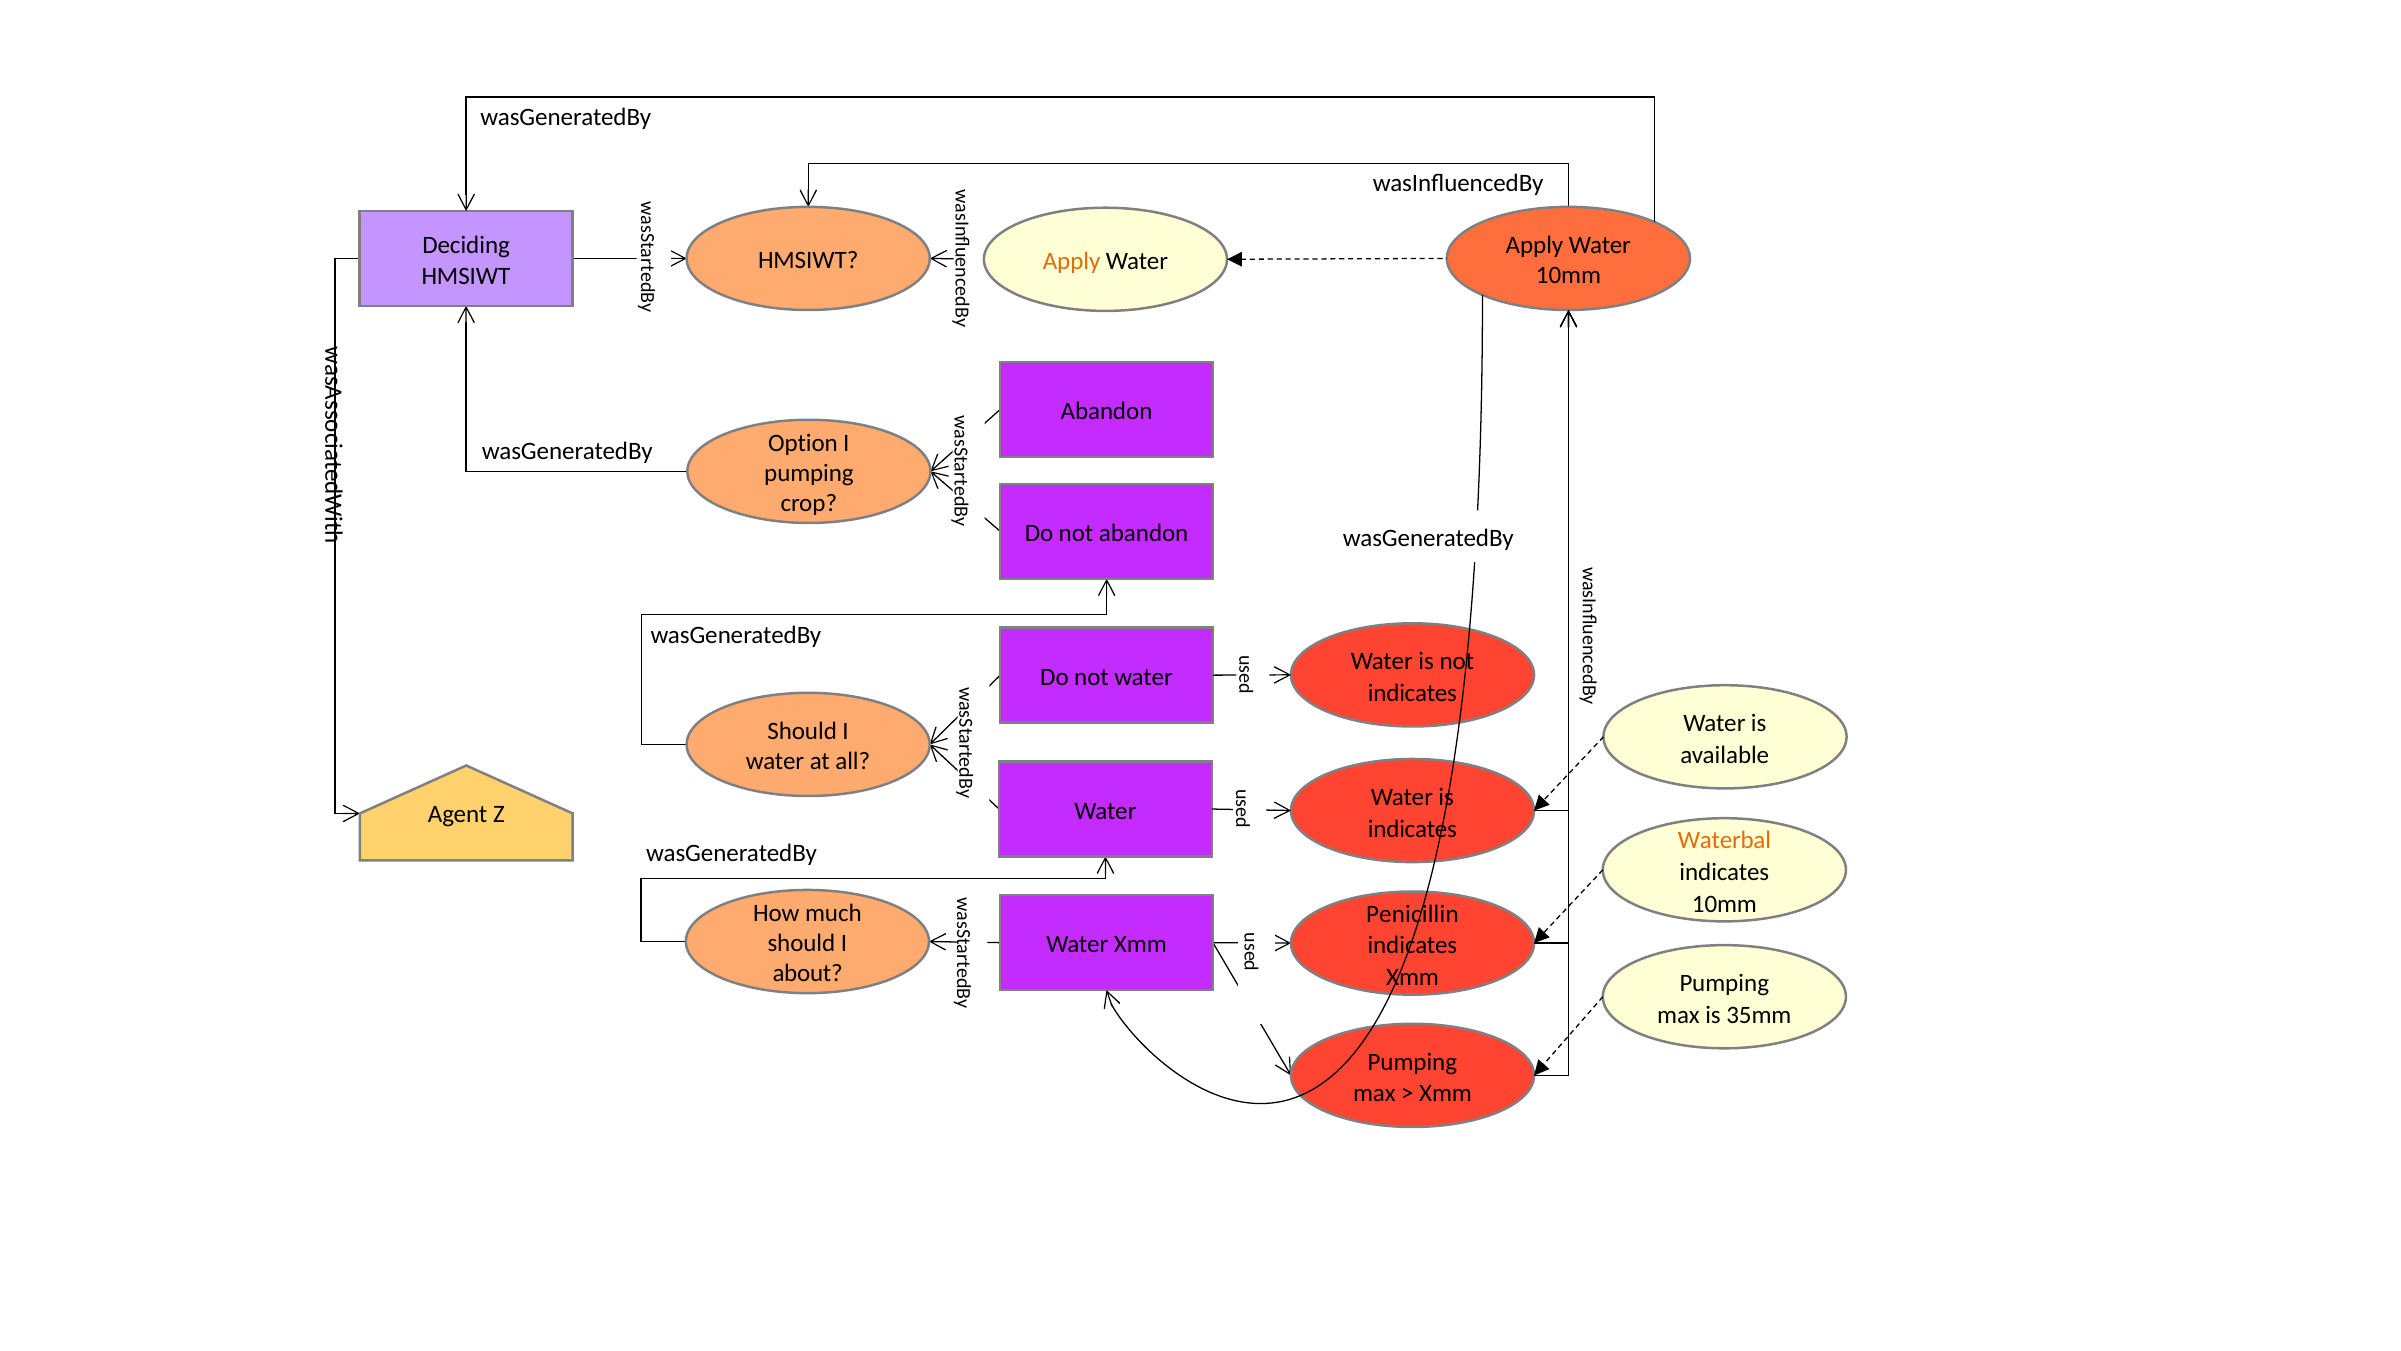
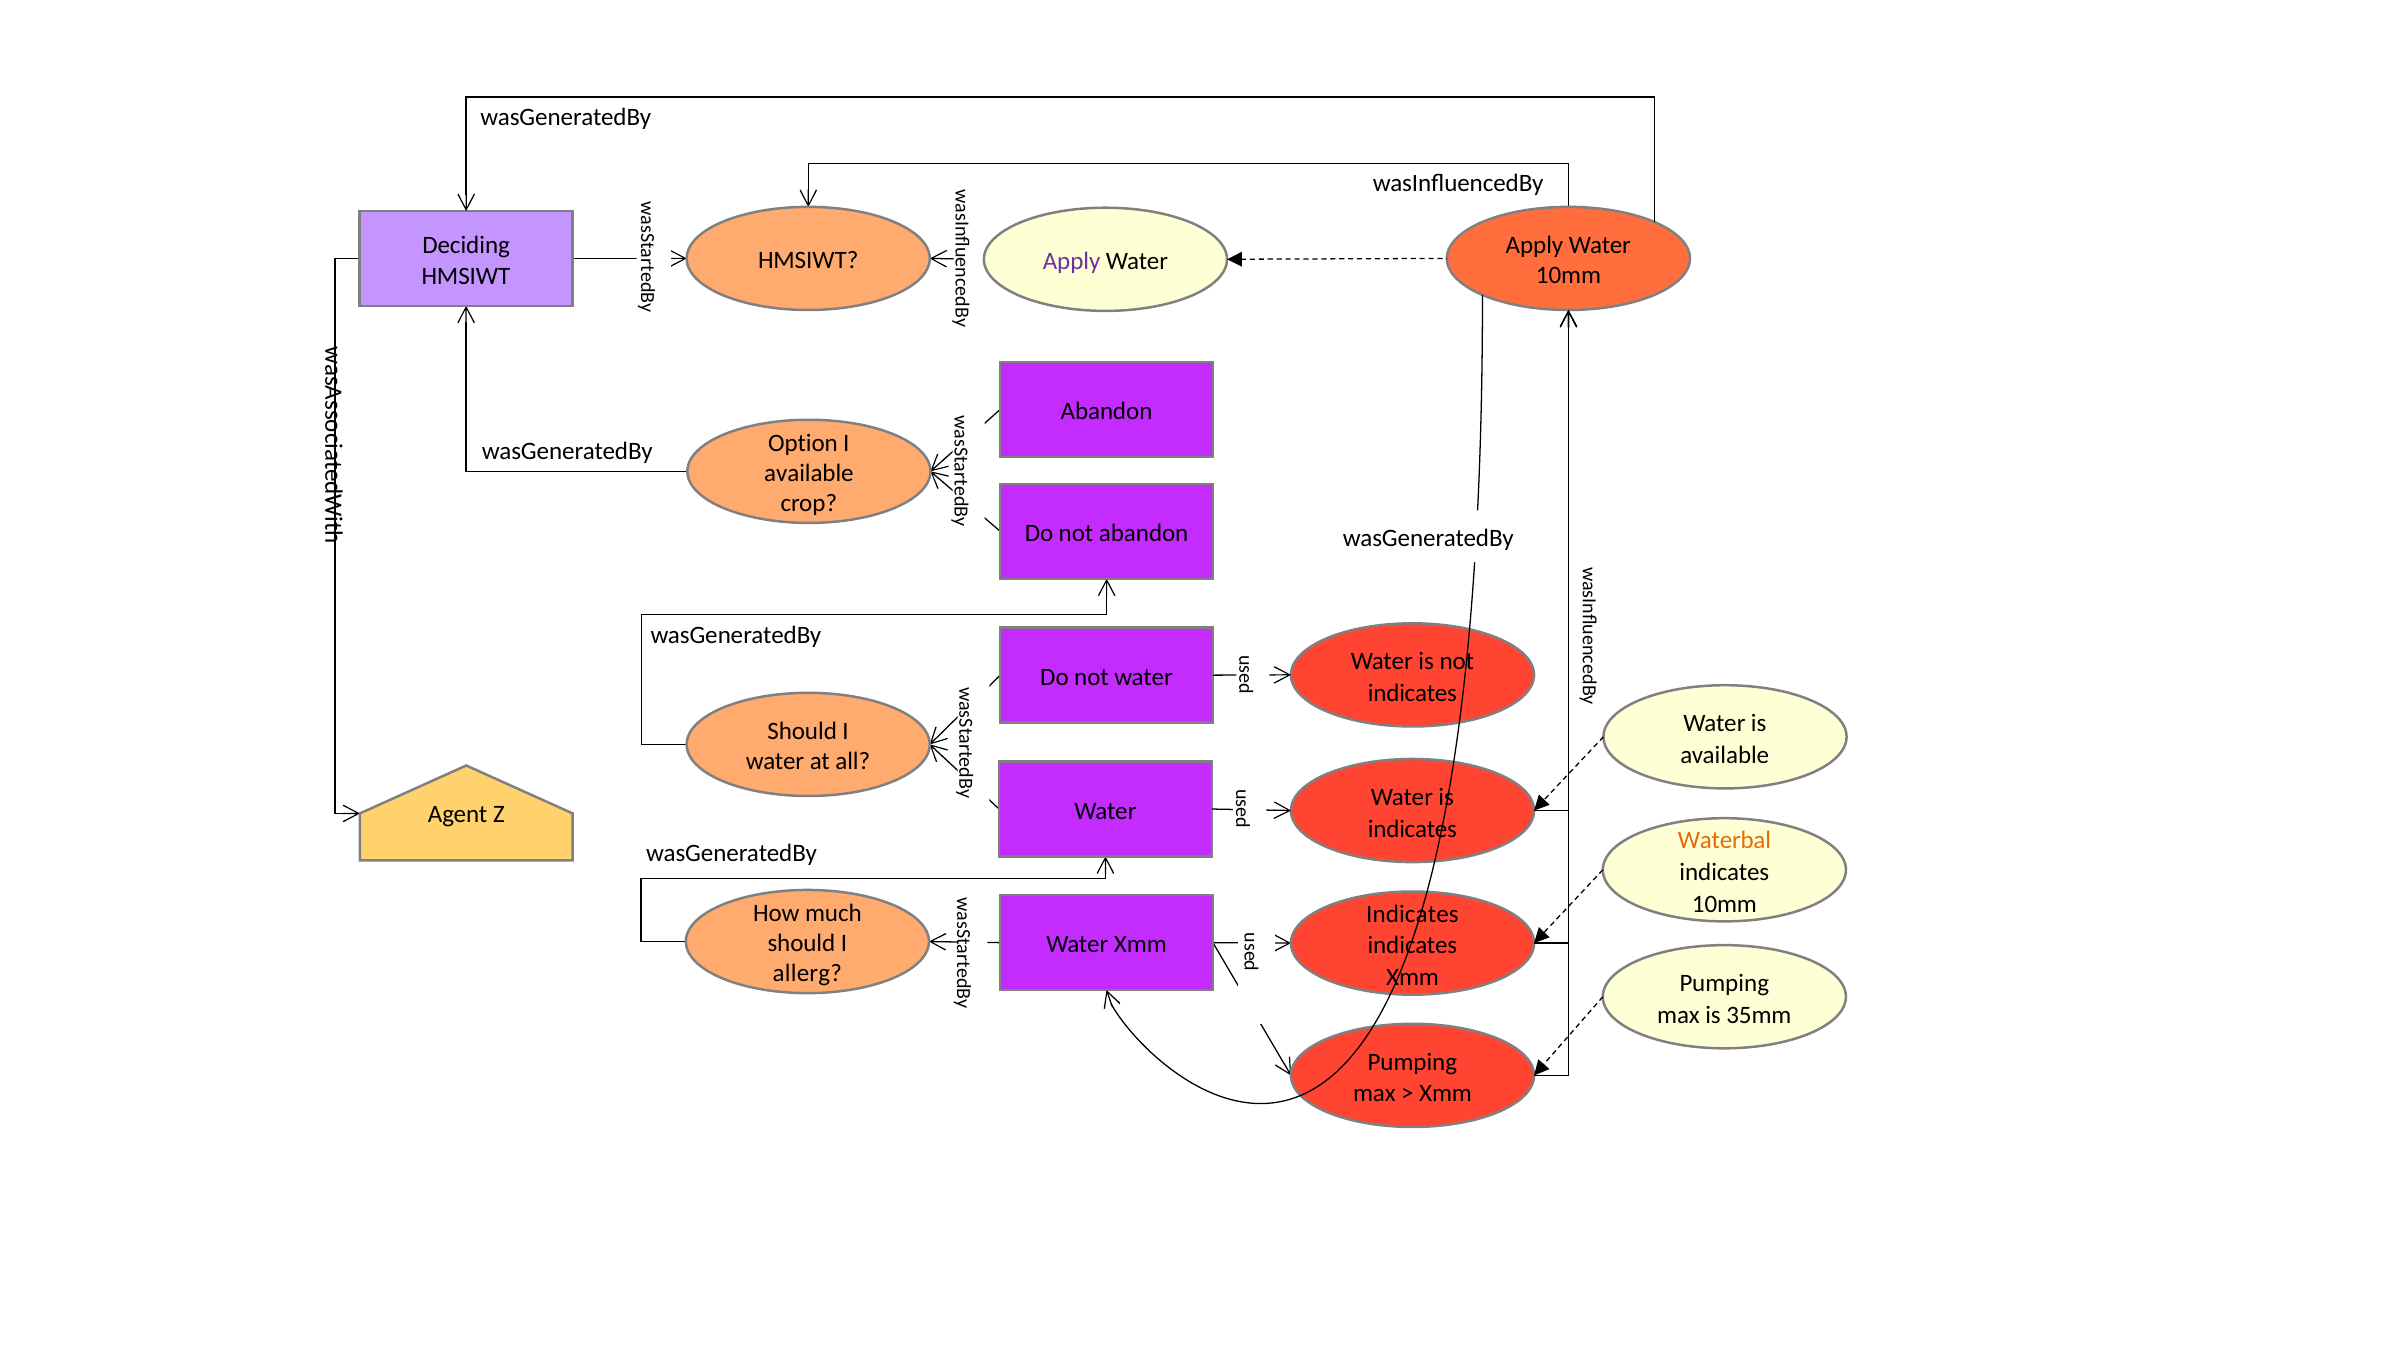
Apply at (1072, 261) colour: orange -> purple
pumping at (809, 473): pumping -> available
Penicillin at (1412, 914): Penicillin -> Indicates
about: about -> allerg
